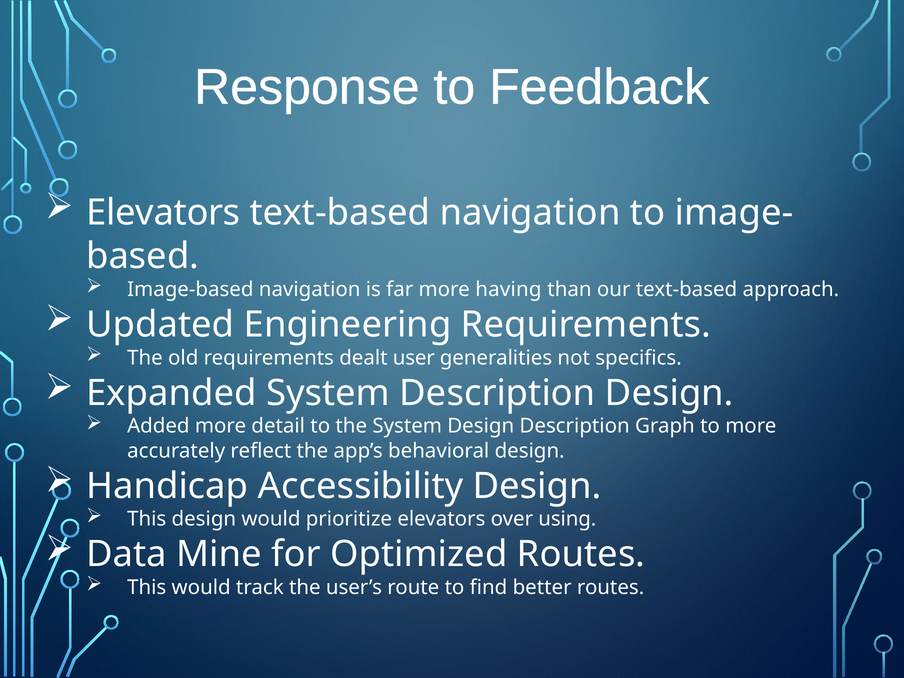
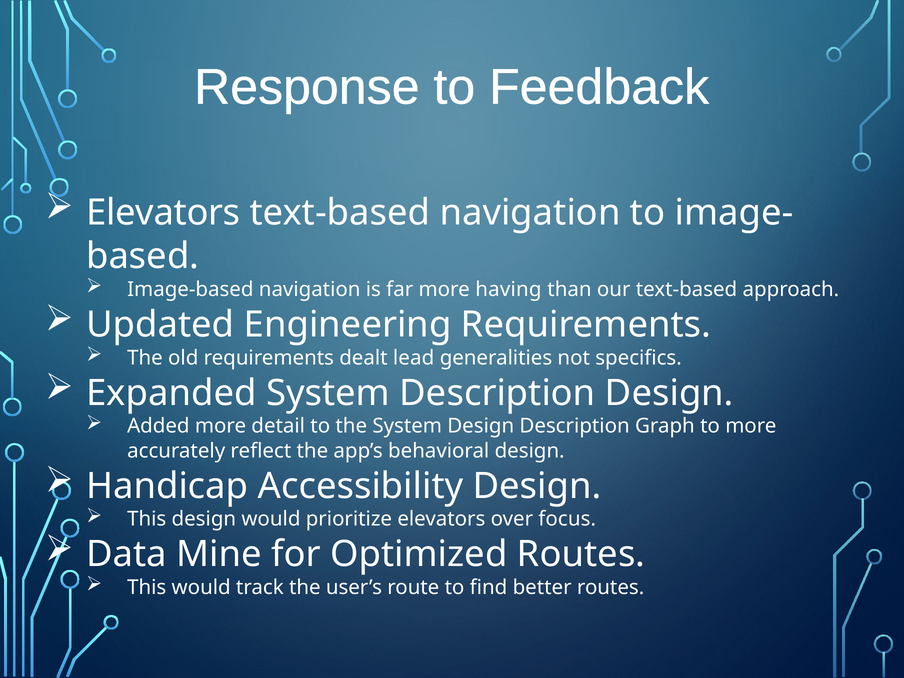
user: user -> lead
using: using -> focus
